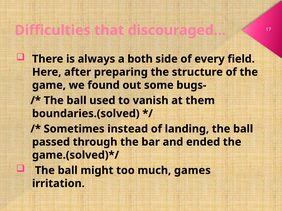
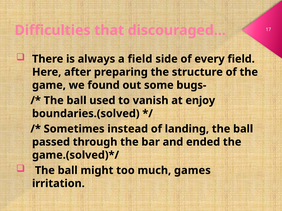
a both: both -> field
them: them -> enjoy
